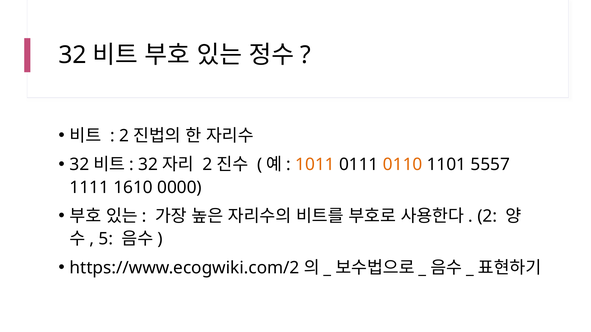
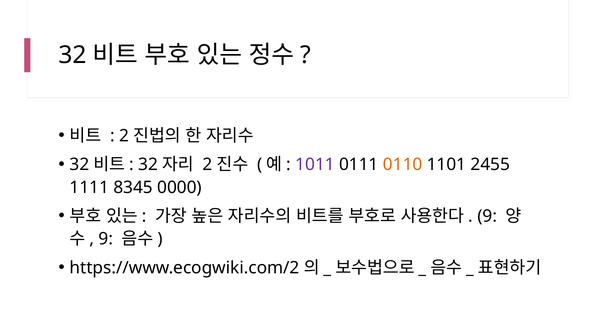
1011 colour: orange -> purple
5557: 5557 -> 2455
1610: 1610 -> 8345
2 at (487, 217): 2 -> 9
5 at (106, 239): 5 -> 9
